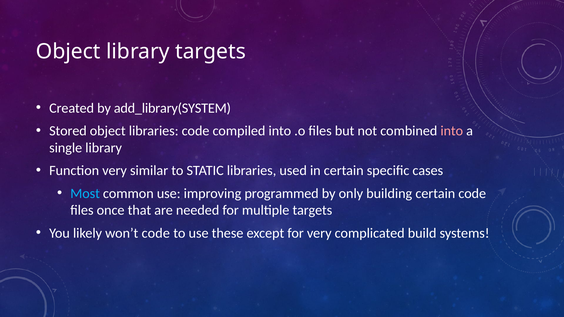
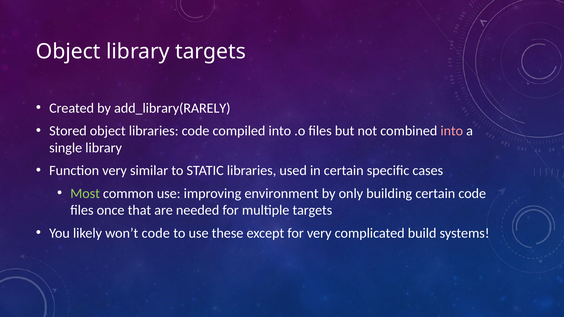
add_library(SYSTEM: add_library(SYSTEM -> add_library(RARELY
Most colour: light blue -> light green
programmed: programmed -> environment
